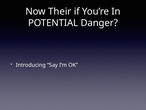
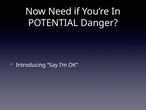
Their: Their -> Need
